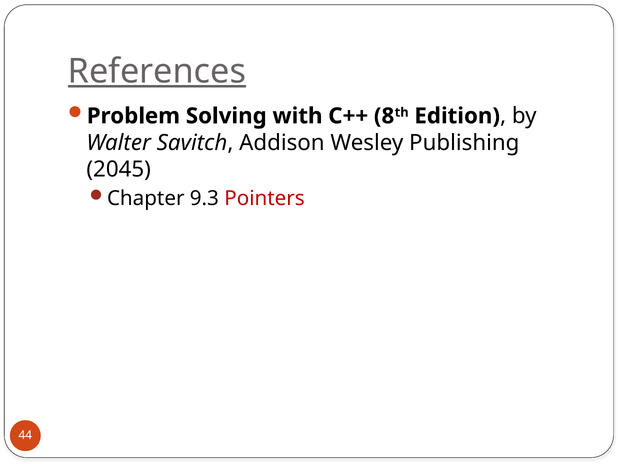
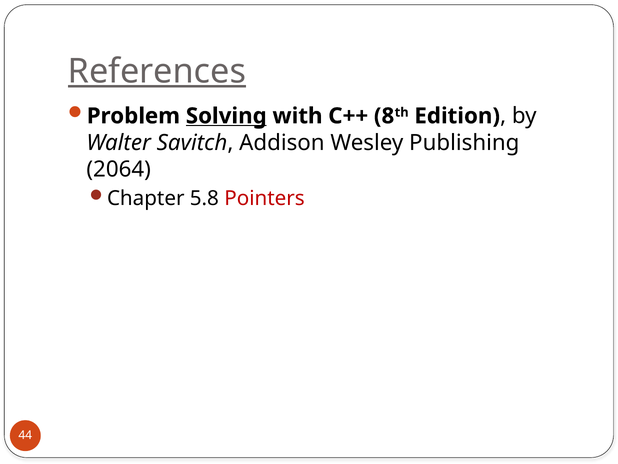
Solving underline: none -> present
2045: 2045 -> 2064
9.3: 9.3 -> 5.8
